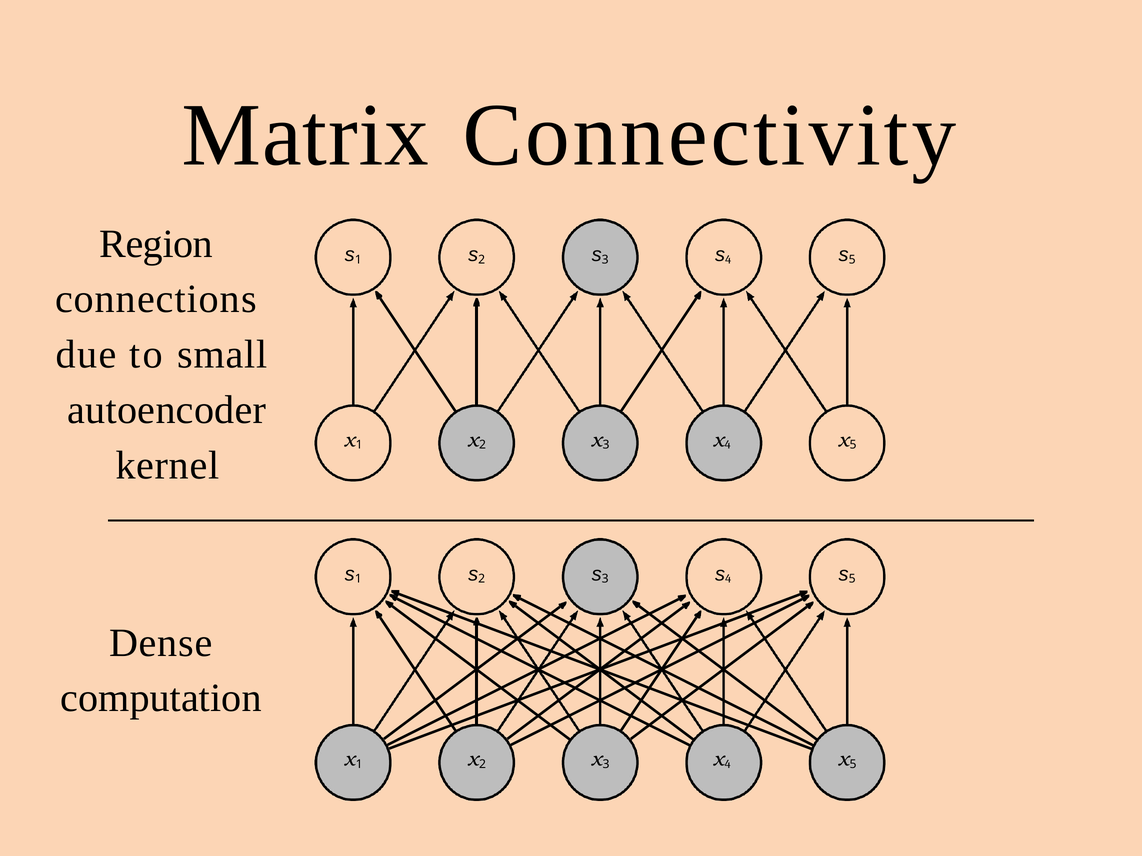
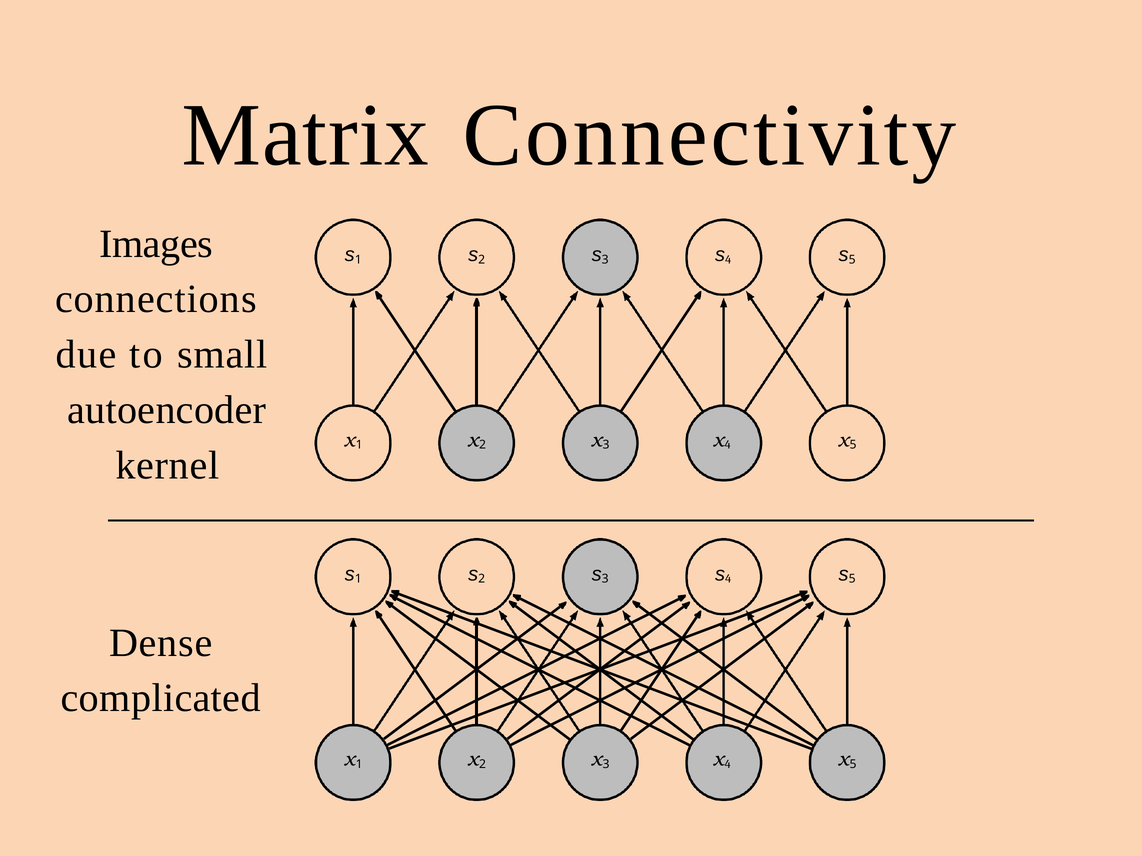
Region: Region -> Images
computation: computation -> complicated
